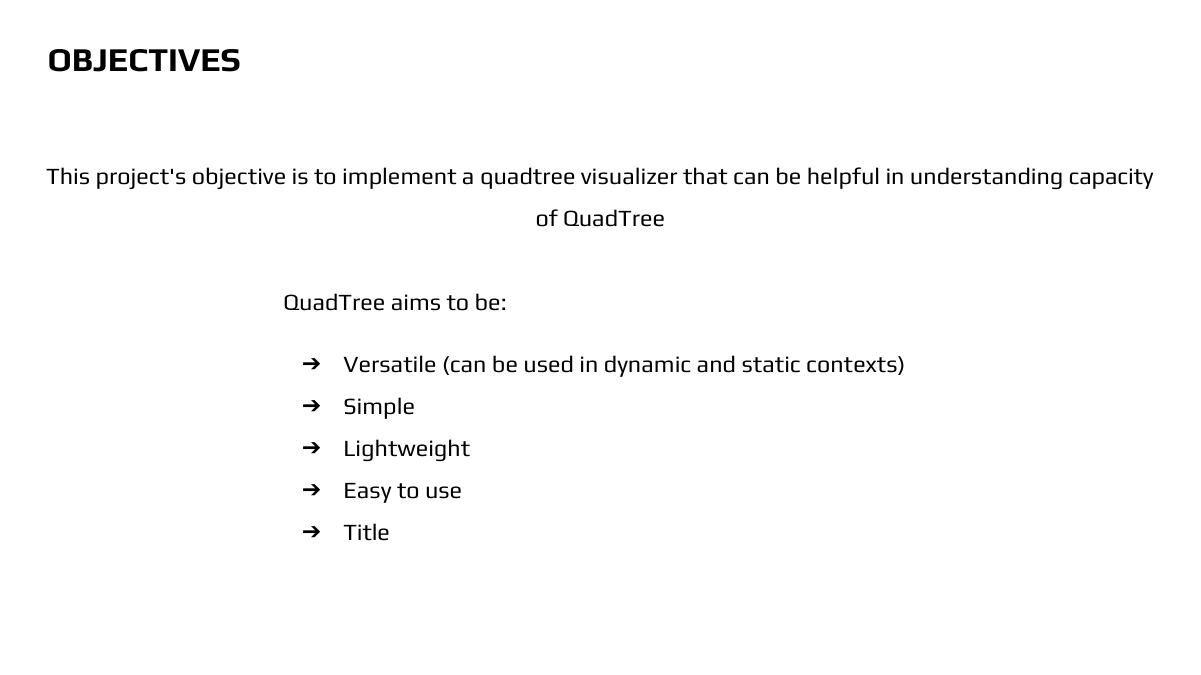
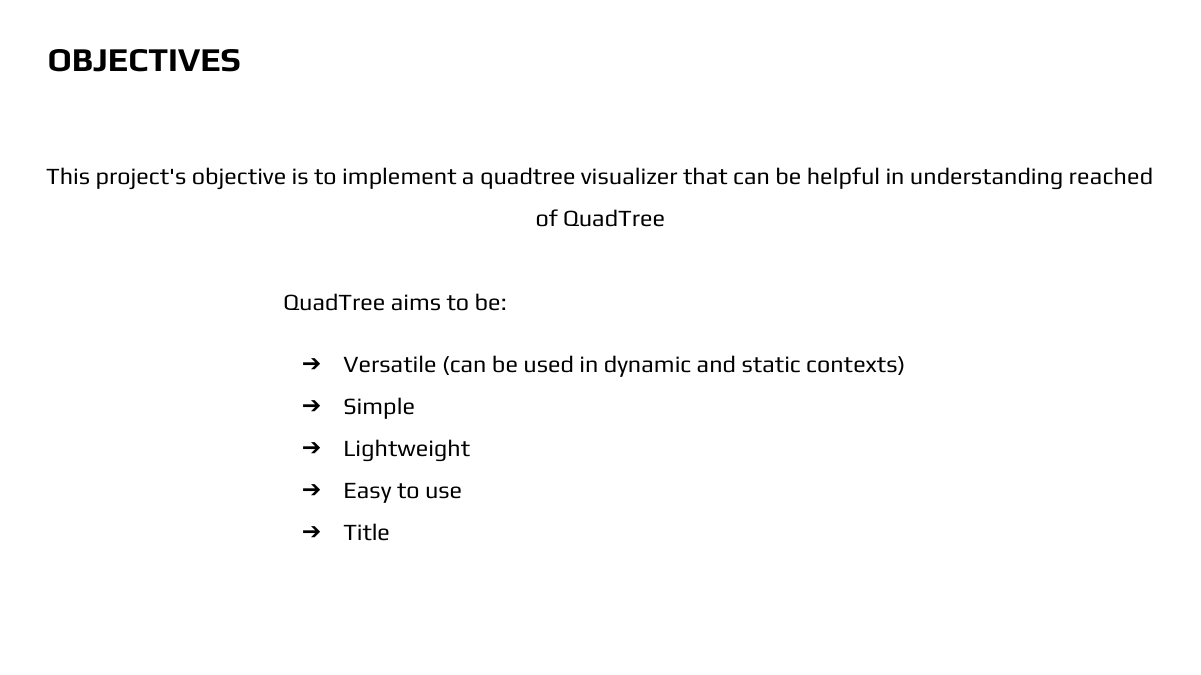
capacity: capacity -> reached
